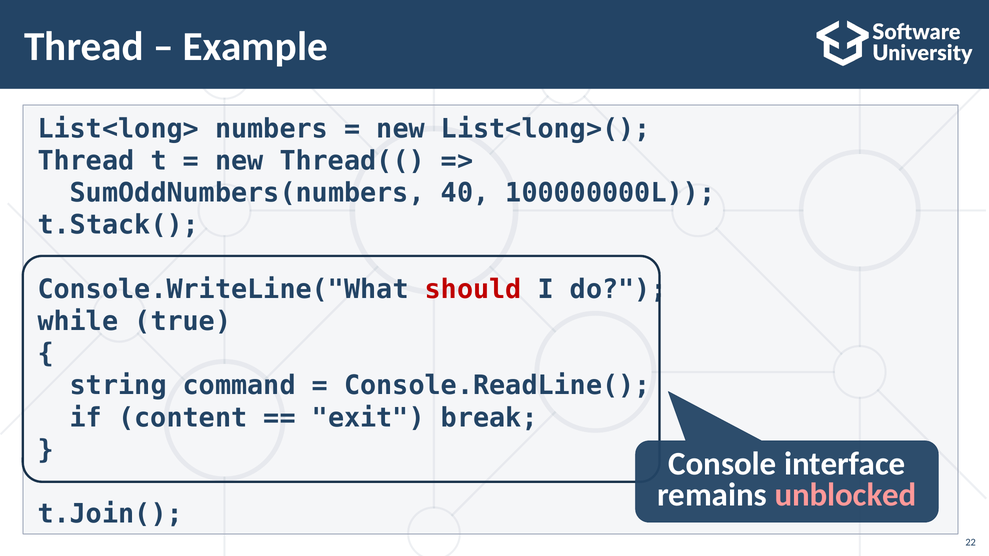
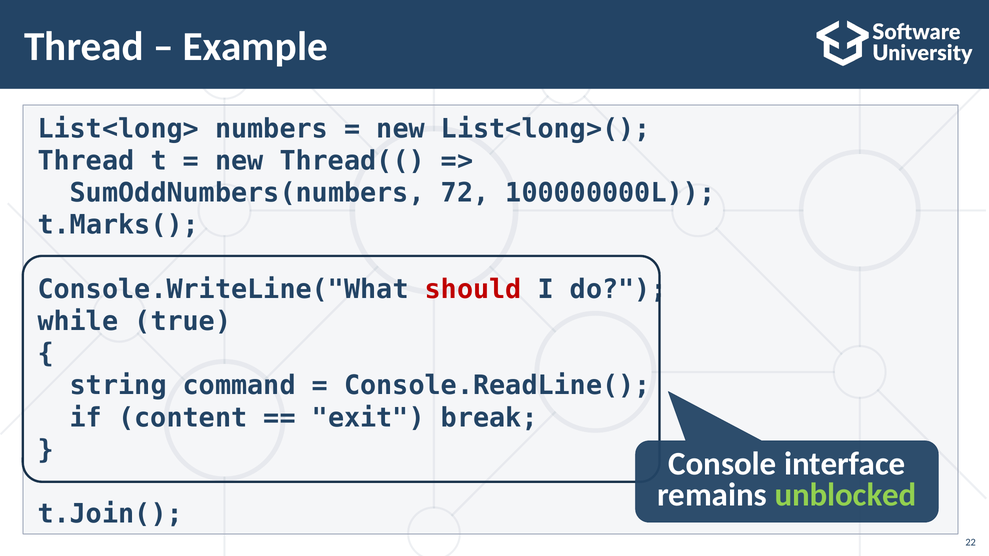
40: 40 -> 72
t.Stack(: t.Stack( -> t.Marks(
unblocked colour: pink -> light green
